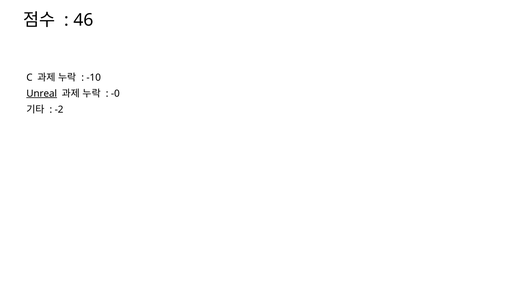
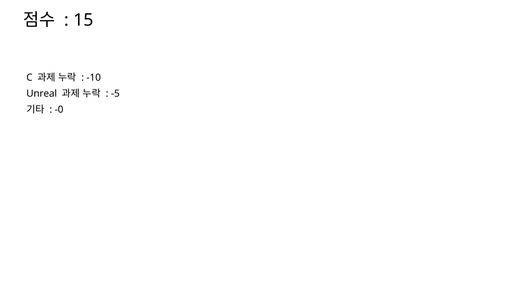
46: 46 -> 15
Unreal underline: present -> none
-0: -0 -> -5
-2: -2 -> -0
